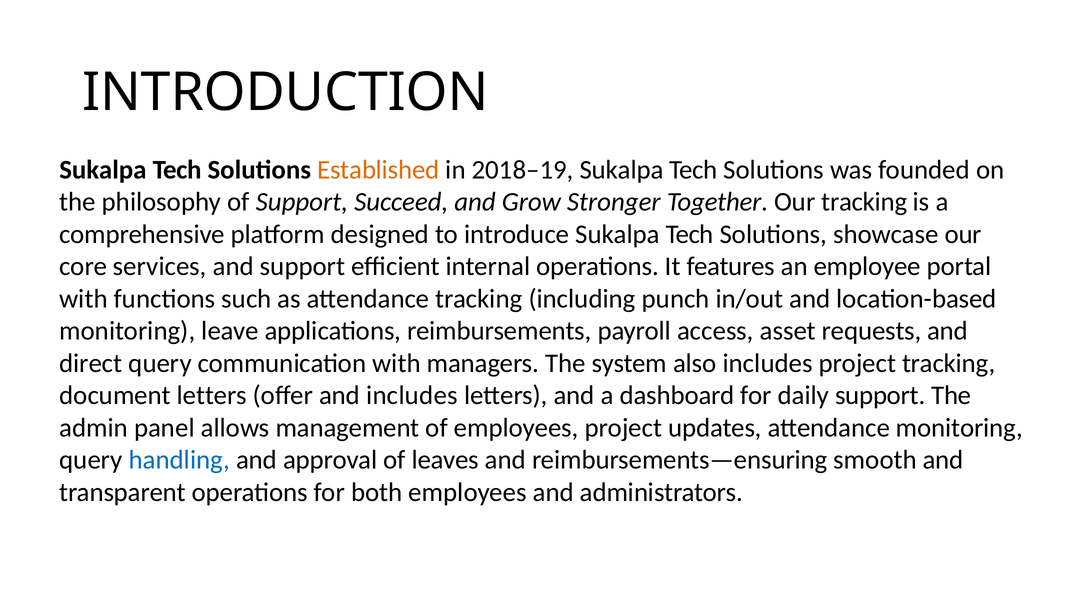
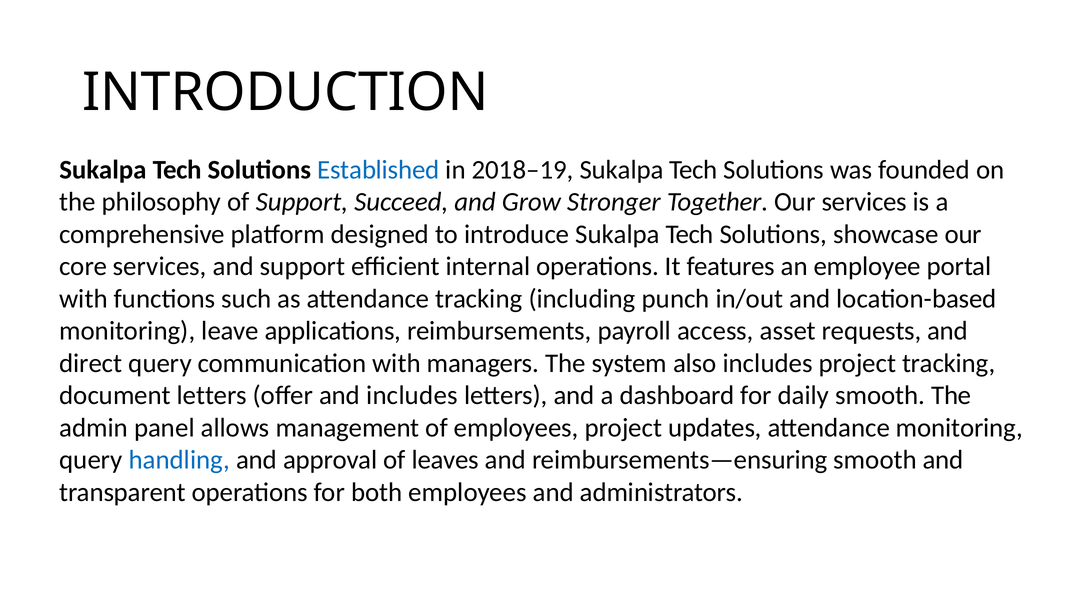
Established colour: orange -> blue
Our tracking: tracking -> services
daily support: support -> smooth
